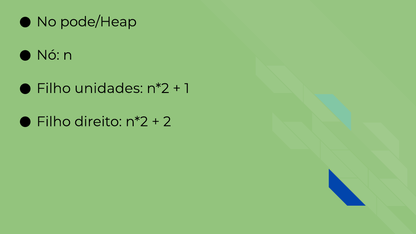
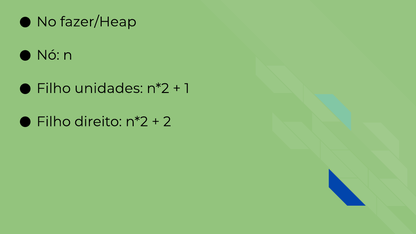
pode/Heap: pode/Heap -> fazer/Heap
